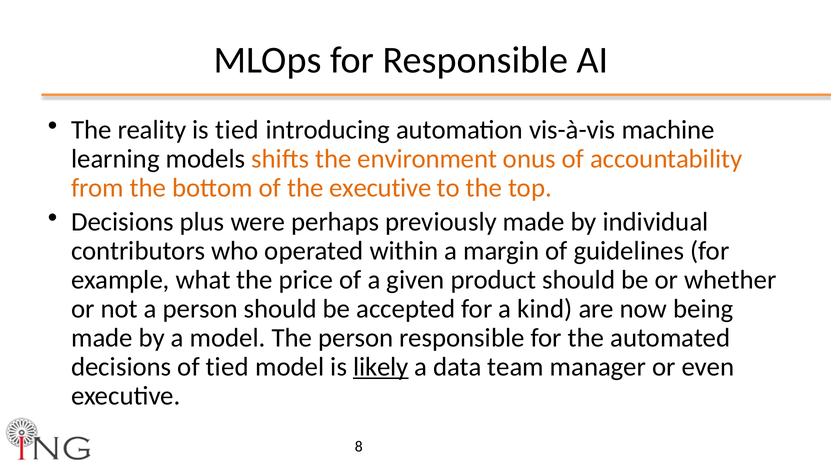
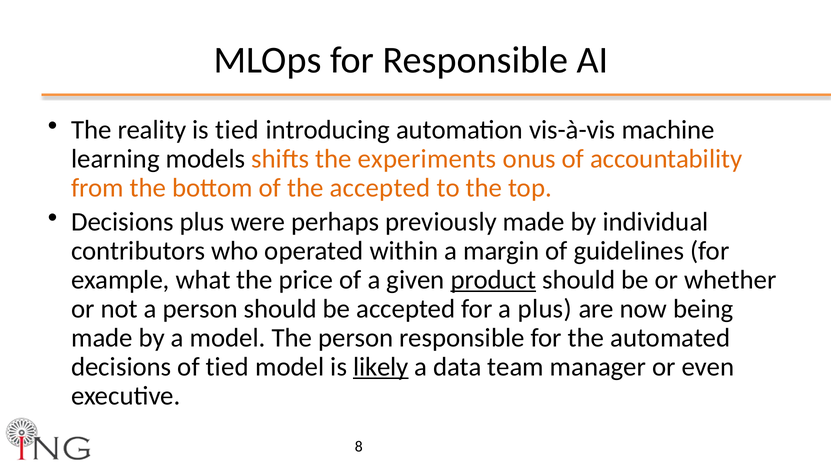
environment: environment -> experiments
the executive: executive -> accepted
product underline: none -> present
a kind: kind -> plus
